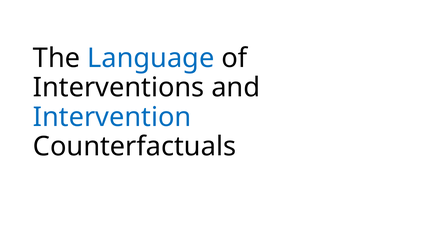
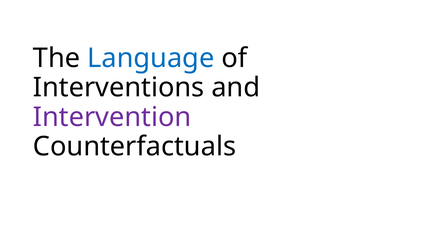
Intervention colour: blue -> purple
